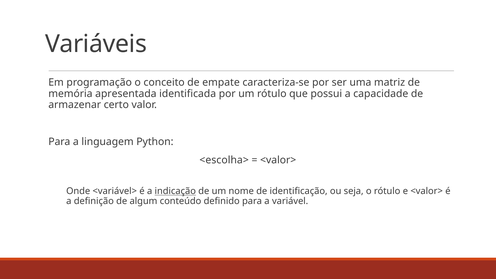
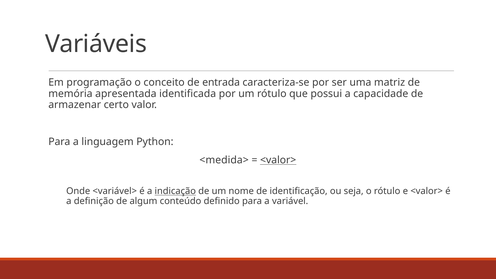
empate: empate -> entrada
<escolha>: <escolha> -> <medida>
<valor> at (278, 160) underline: none -> present
